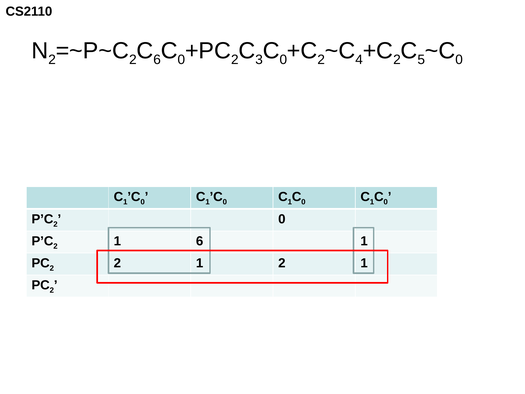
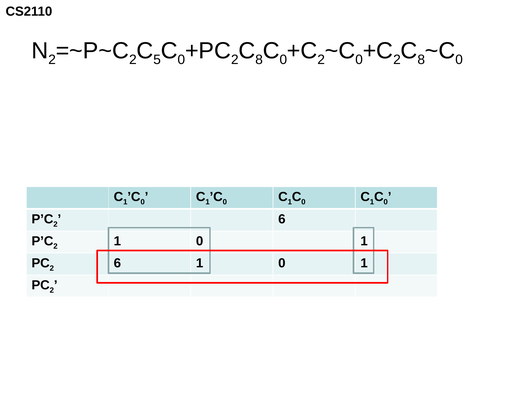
6 at (157, 60): 6 -> 5
3 at (259, 60): 3 -> 8
4 at (359, 60): 4 -> 0
5 at (421, 60): 5 -> 8
0 at (282, 219): 0 -> 6
6 at (200, 241): 6 -> 0
2 at (117, 263): 2 -> 6
2 at (282, 263): 2 -> 0
